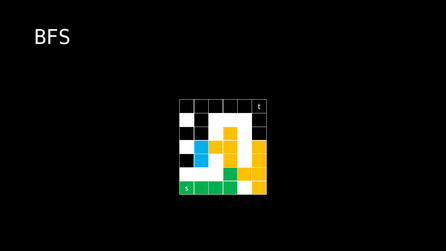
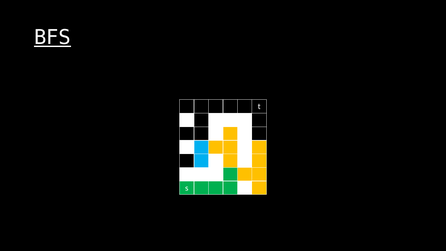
BFS underline: none -> present
